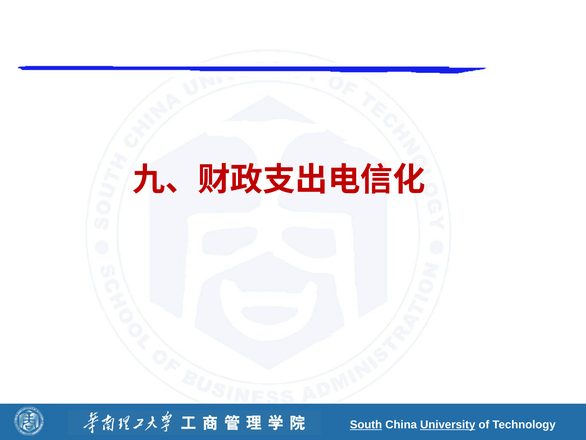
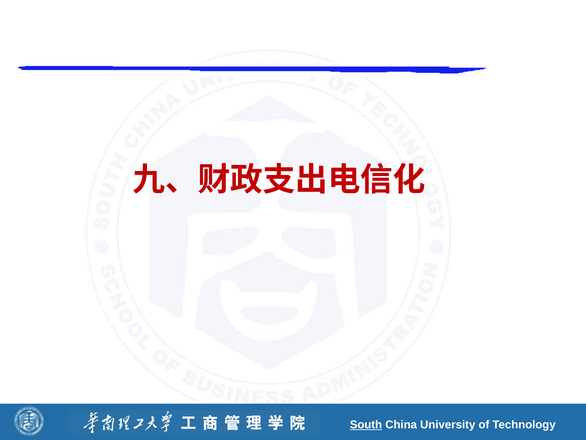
University underline: present -> none
